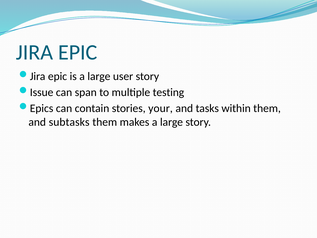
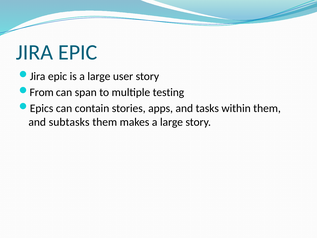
Issue: Issue -> From
your: your -> apps
